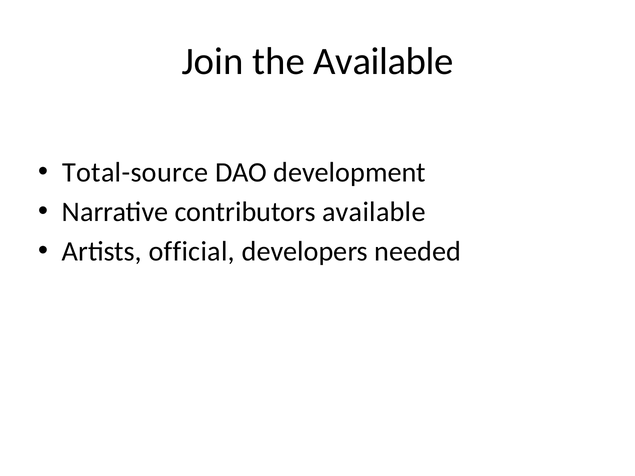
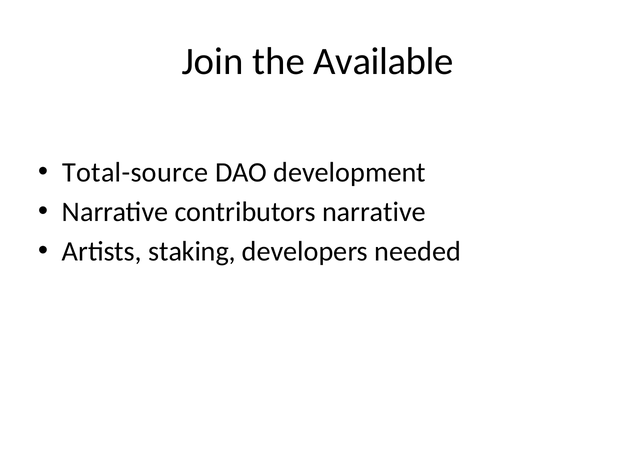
contributors available: available -> narrative
official: official -> staking
